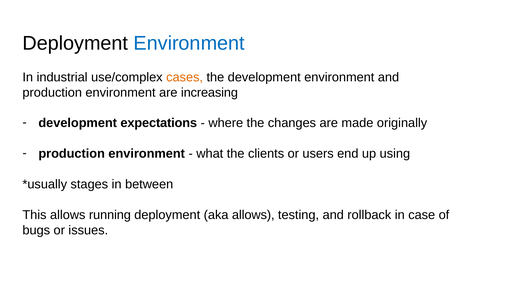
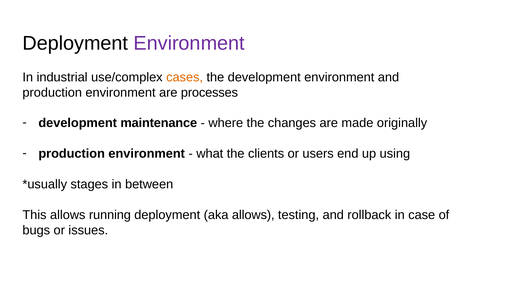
Environment at (189, 43) colour: blue -> purple
increasing: increasing -> processes
expectations: expectations -> maintenance
